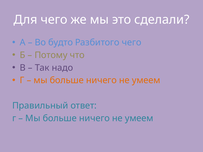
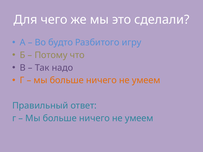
Разбитого чего: чего -> игру
